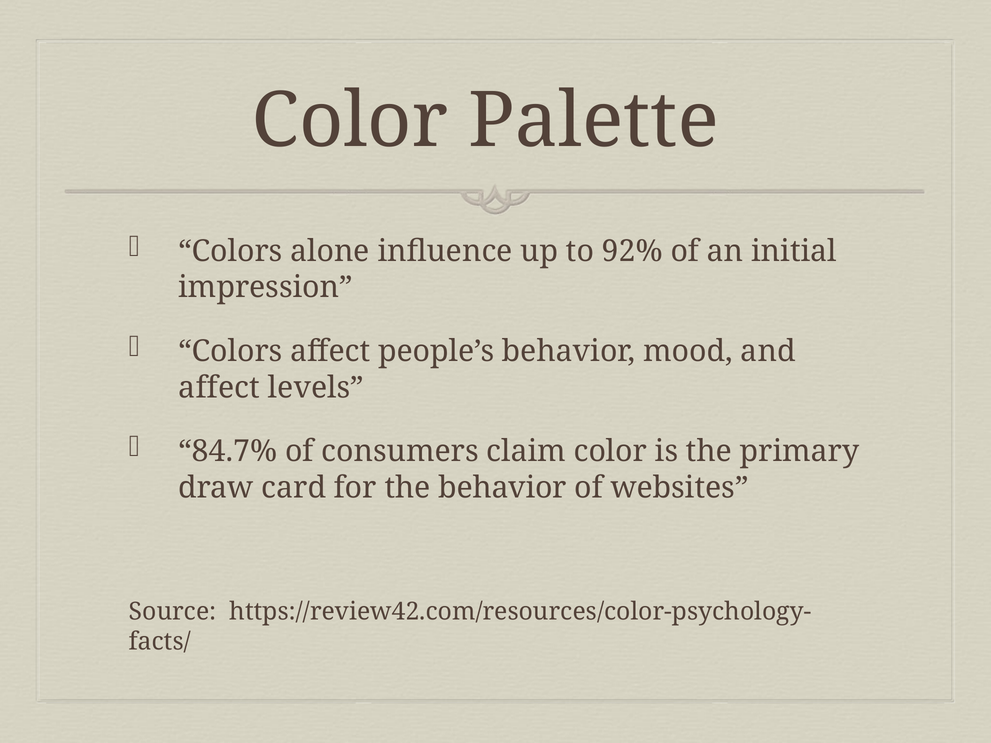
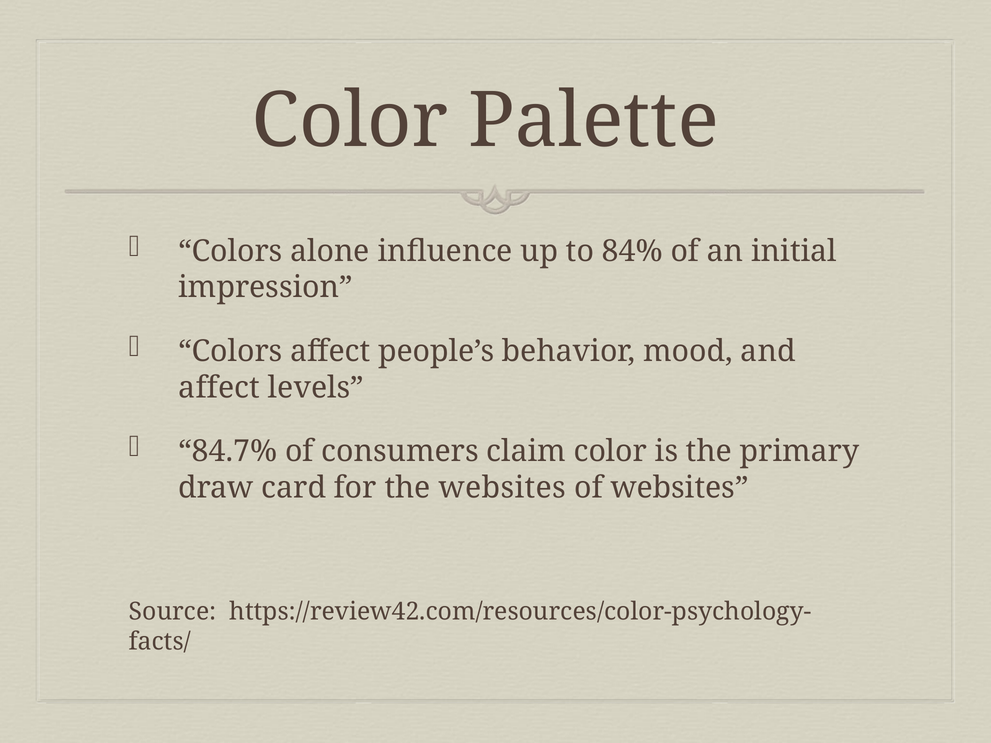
92%: 92% -> 84%
the behavior: behavior -> websites
